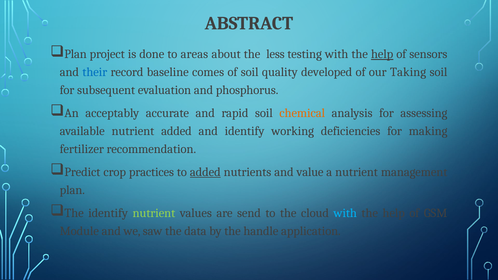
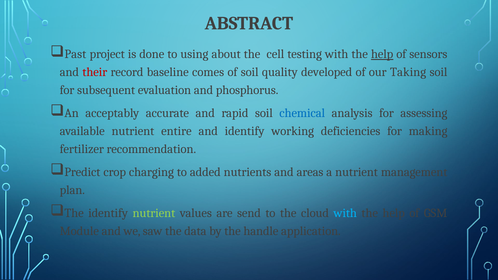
Plan at (75, 54): Plan -> Past
areas: areas -> using
less: less -> cell
their colour: blue -> red
chemical colour: orange -> blue
nutrient added: added -> entire
practices: practices -> charging
added at (205, 172) underline: present -> none
value: value -> areas
